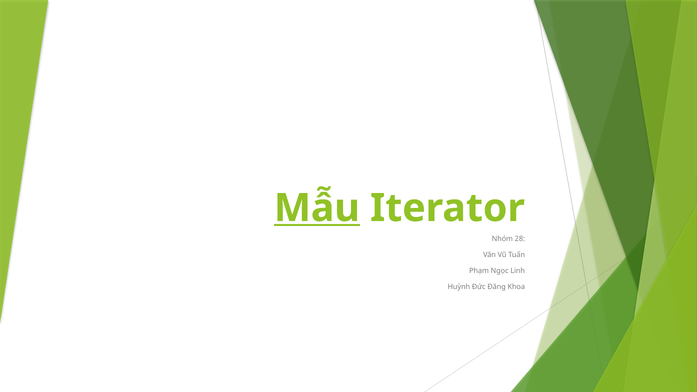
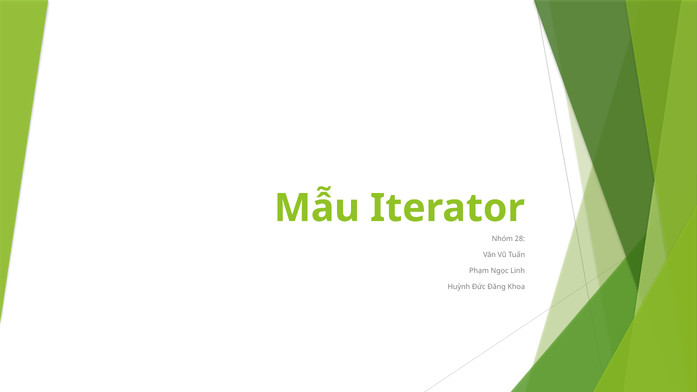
Mẫu underline: present -> none
